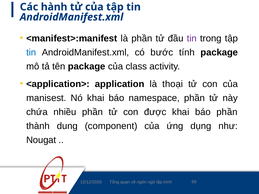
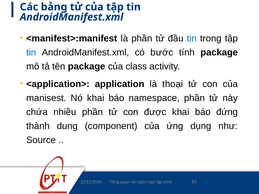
hành: hành -> bảng
tin at (192, 38) colour: purple -> blue
báo phần: phần -> đứng
Nougat: Nougat -> Source
